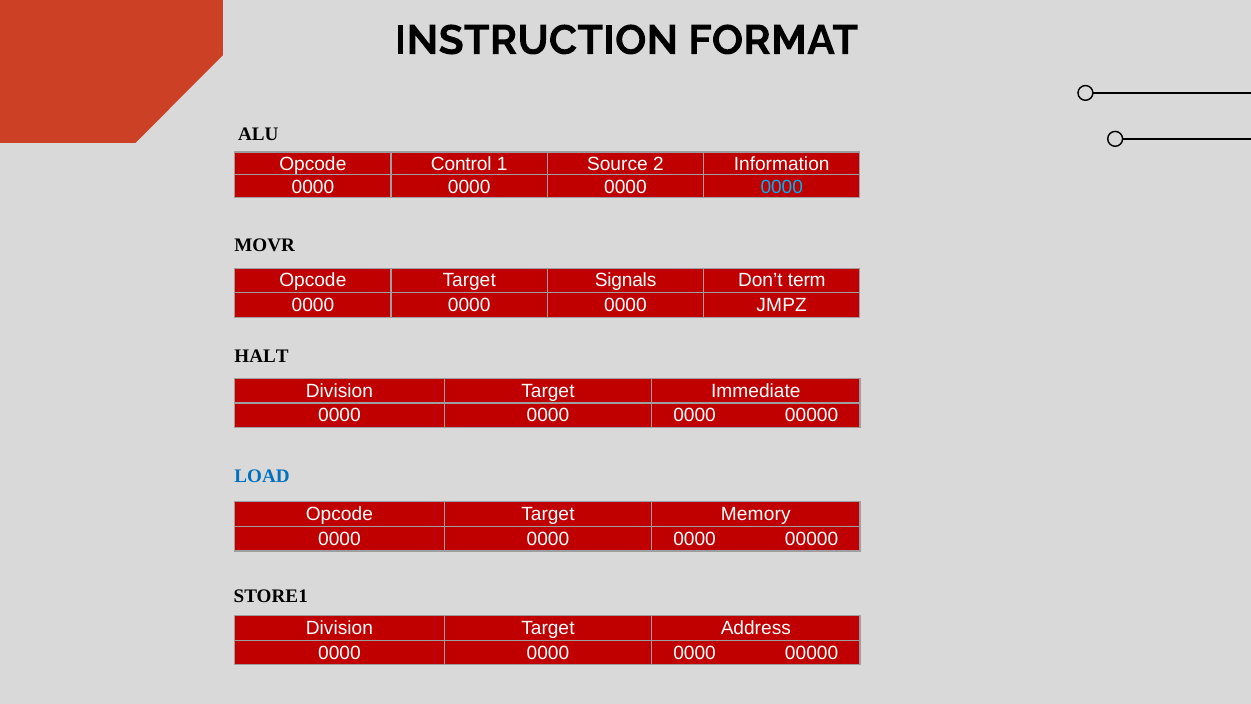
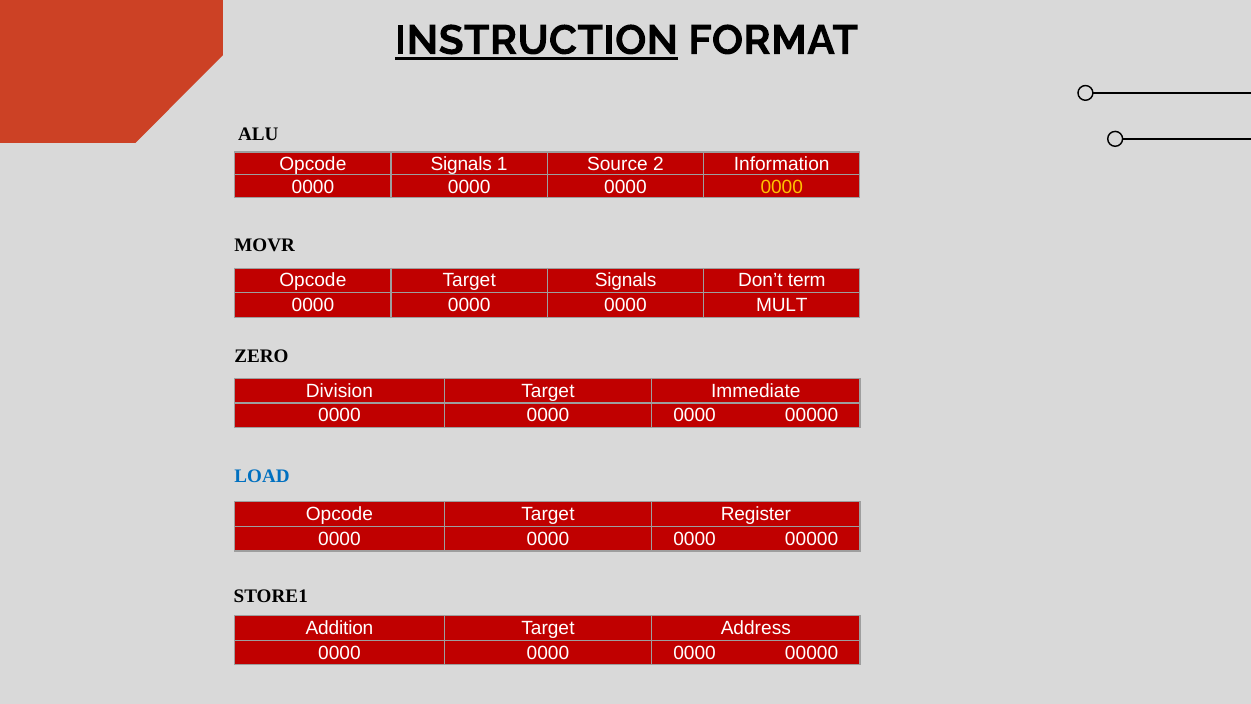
INSTRUCTION underline: none -> present
Opcode Control: Control -> Signals
0000 at (782, 187) colour: light blue -> yellow
JMPZ: JMPZ -> MULT
HALT: HALT -> ZERO
Memory: Memory -> Register
Division at (339, 628): Division -> Addition
